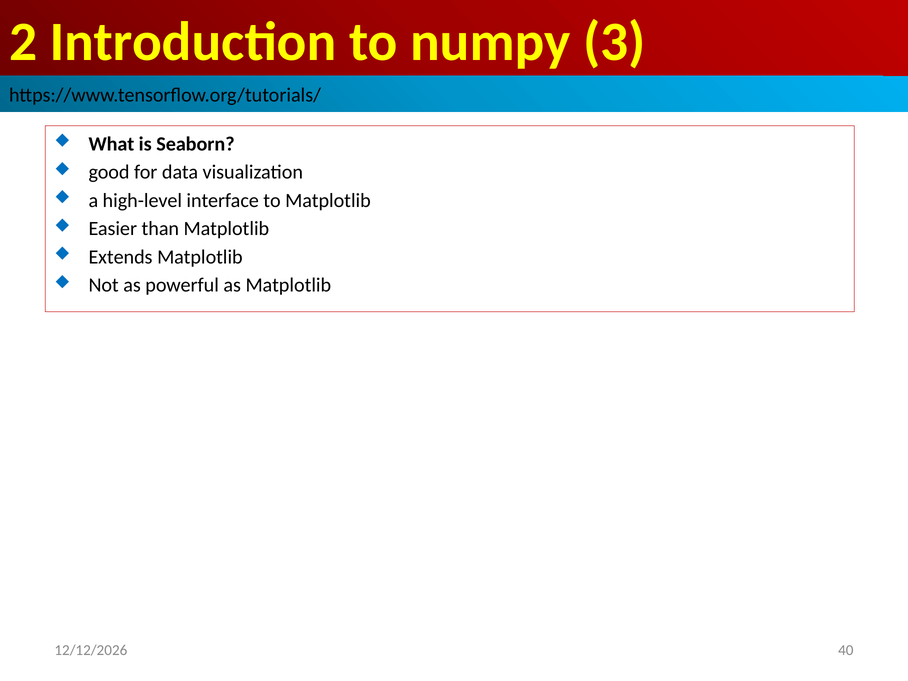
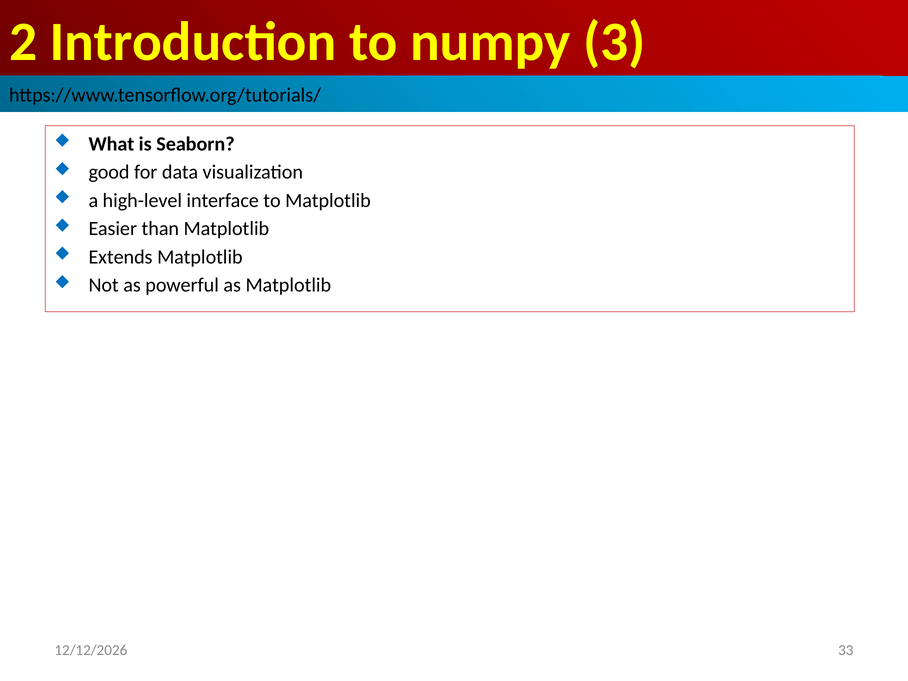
40: 40 -> 33
